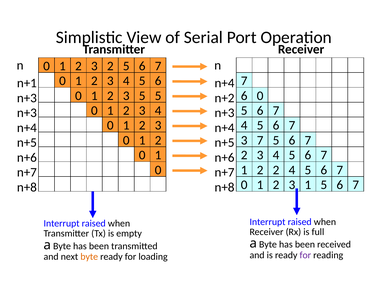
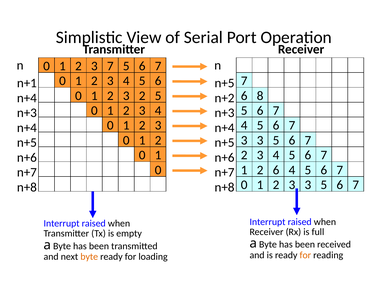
3 2: 2 -> 7
n+4 at (224, 83): n+4 -> n+5
3 5: 5 -> 2
0 at (260, 96): 0 -> 8
n+3 at (27, 98): n+3 -> n+4
7 at (260, 140): 7 -> 3
2 2: 2 -> 6
2 3 1: 1 -> 3
for at (305, 255) colour: purple -> orange
